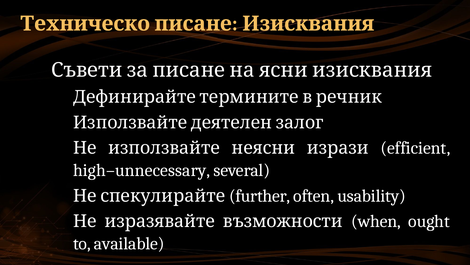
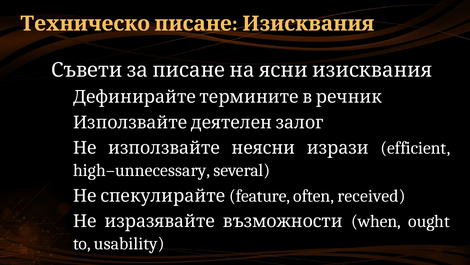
further: further -> feature
usability: usability -> received
available: available -> usability
